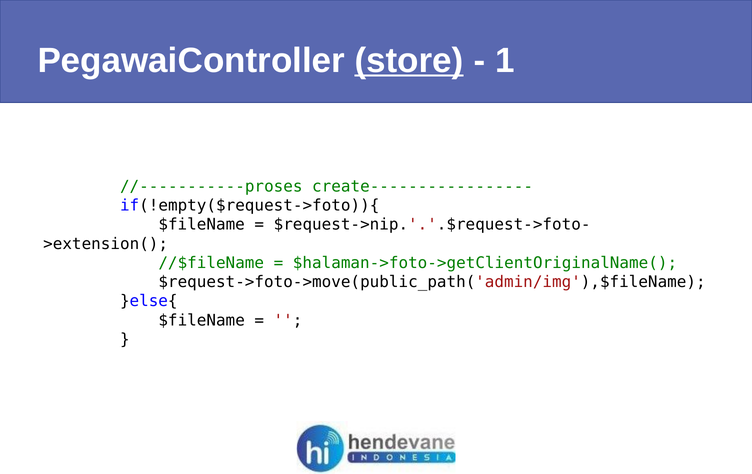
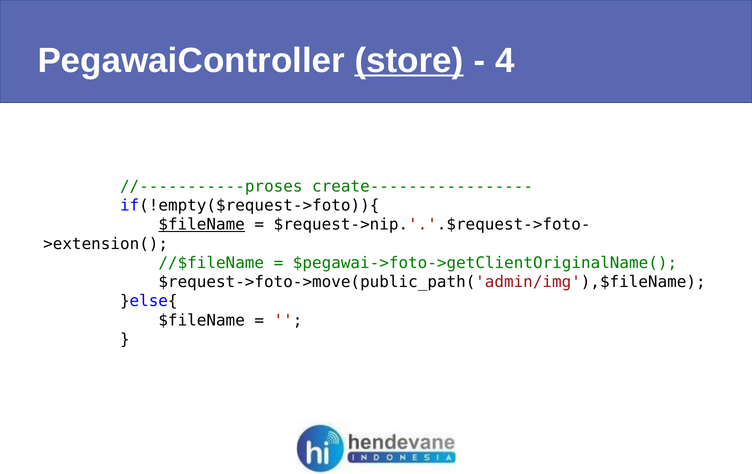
1: 1 -> 4
$fileName at (202, 225) underline: none -> present
$halaman->foto->getClientOriginalName(: $halaman->foto->getClientOriginalName( -> $pegawai->foto->getClientOriginalName(
